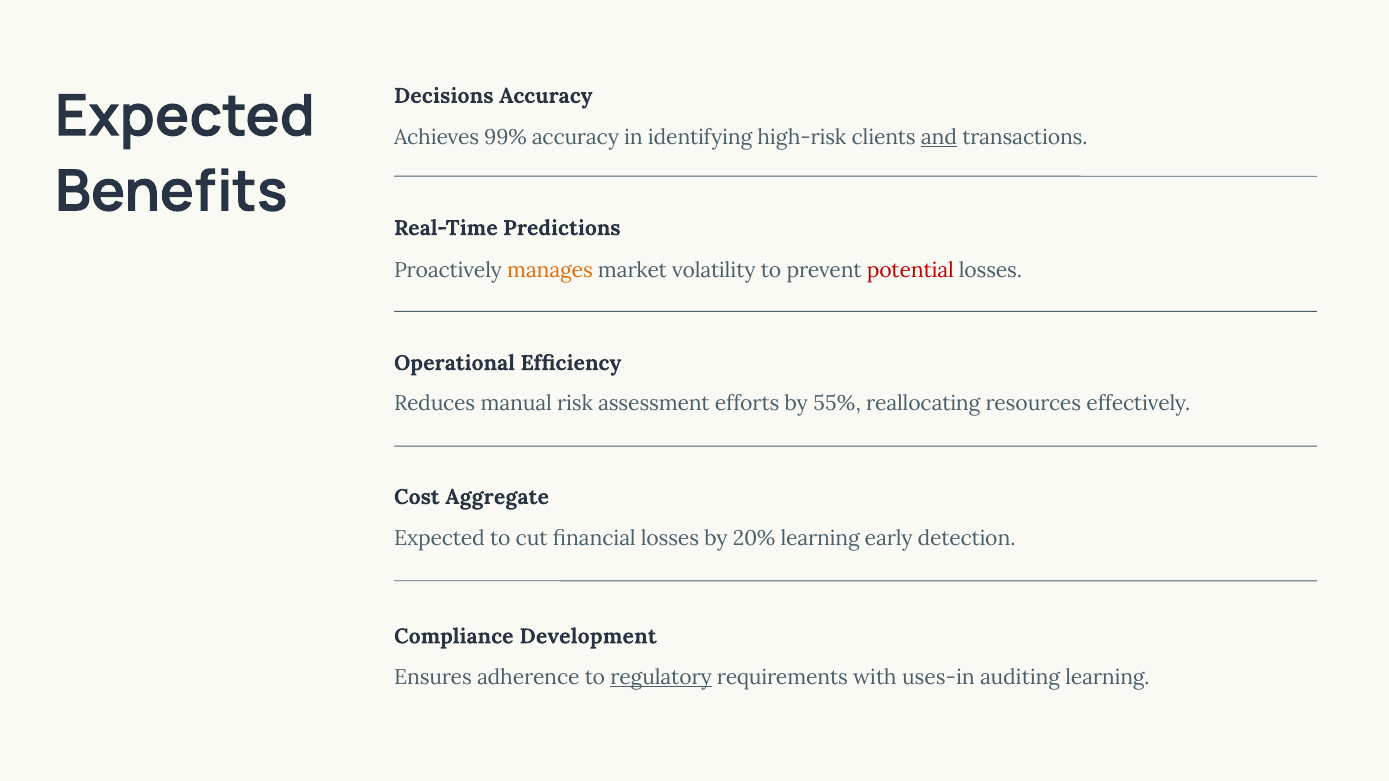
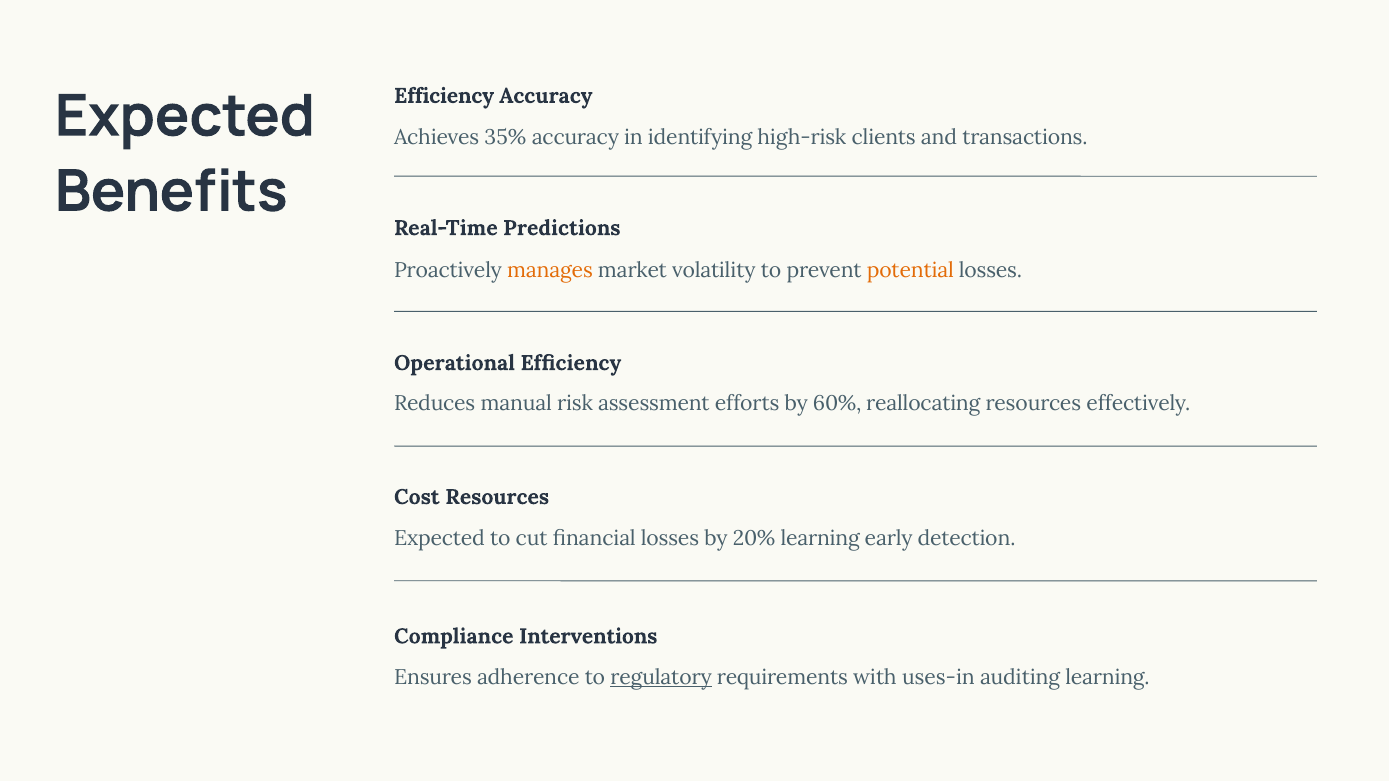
Decisions at (444, 96): Decisions -> Efficiency
99%: 99% -> 35%
and underline: present -> none
potential colour: red -> orange
55%: 55% -> 60%
Cost Aggregate: Aggregate -> Resources
Development: Development -> Interventions
